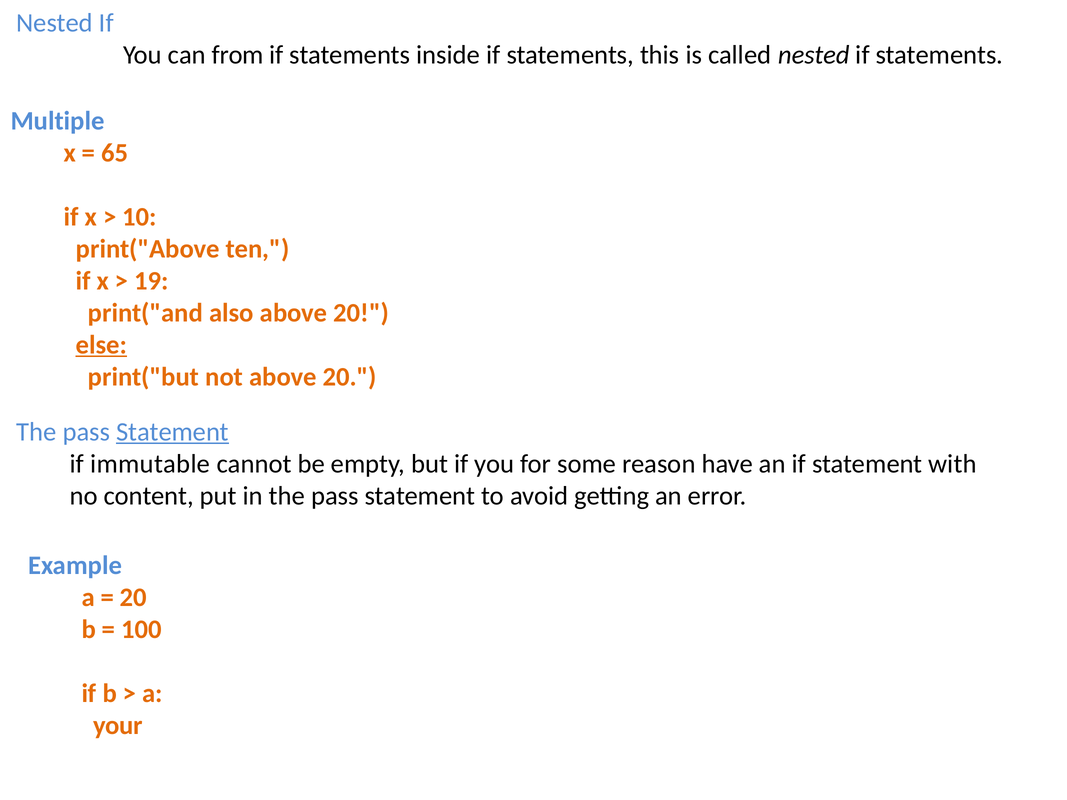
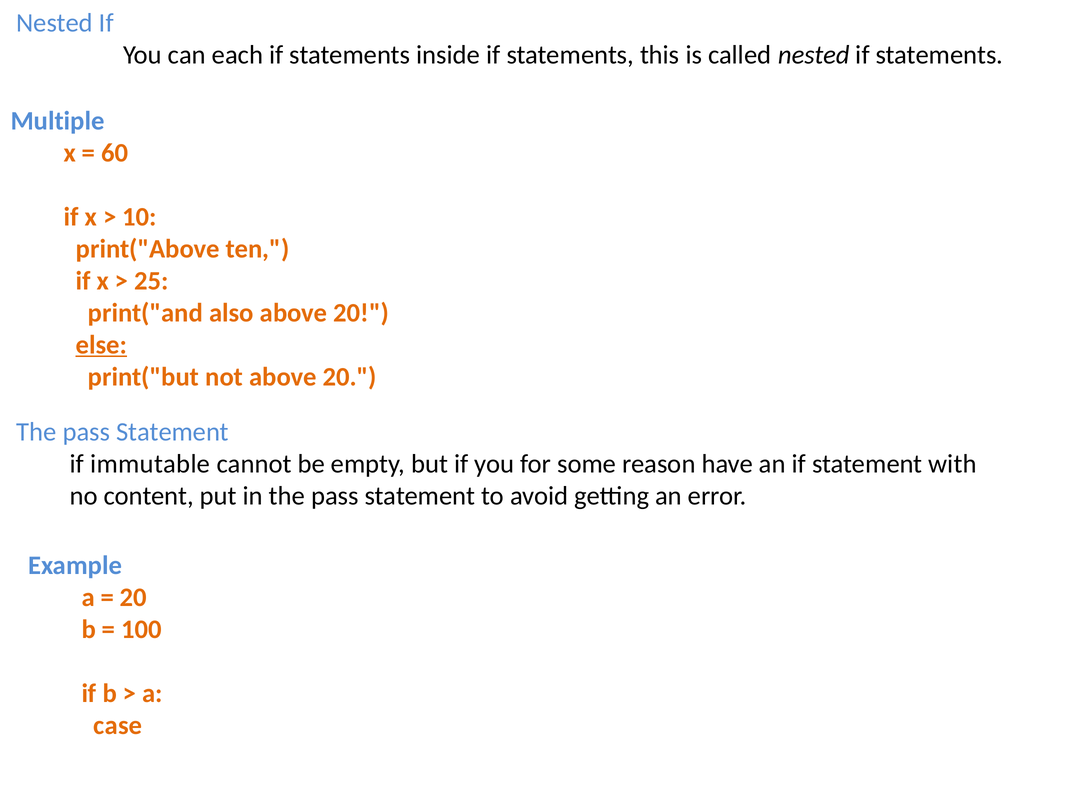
from: from -> each
65: 65 -> 60
19: 19 -> 25
Statement at (173, 432) underline: present -> none
your: your -> case
